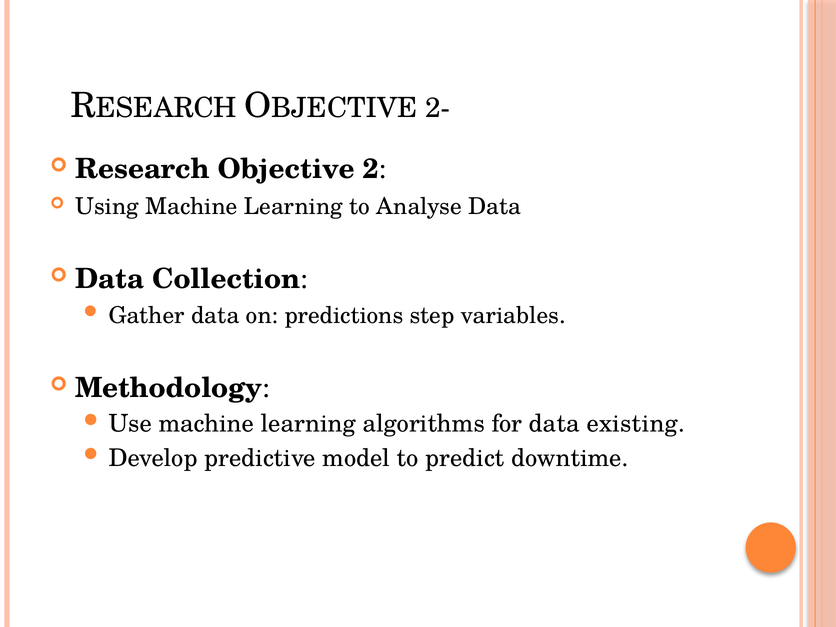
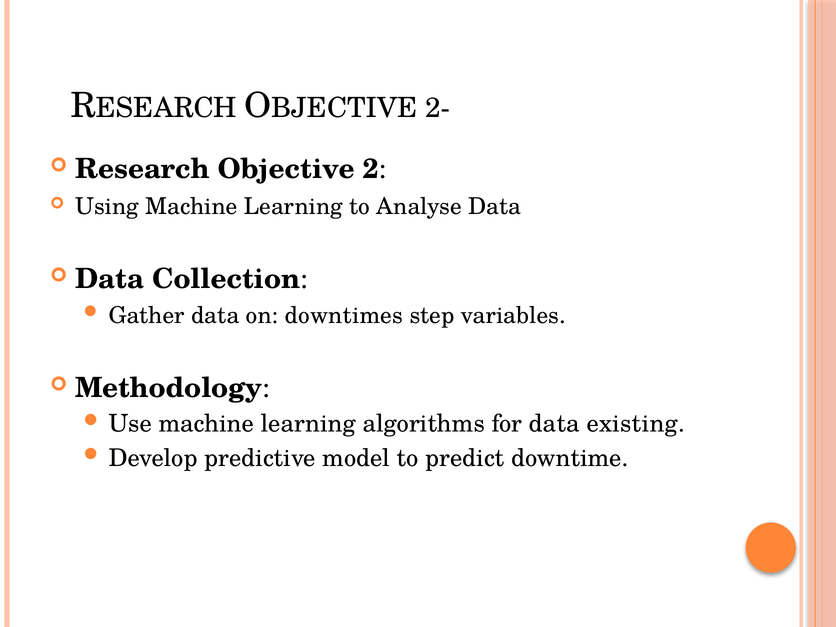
predictions: predictions -> downtimes
